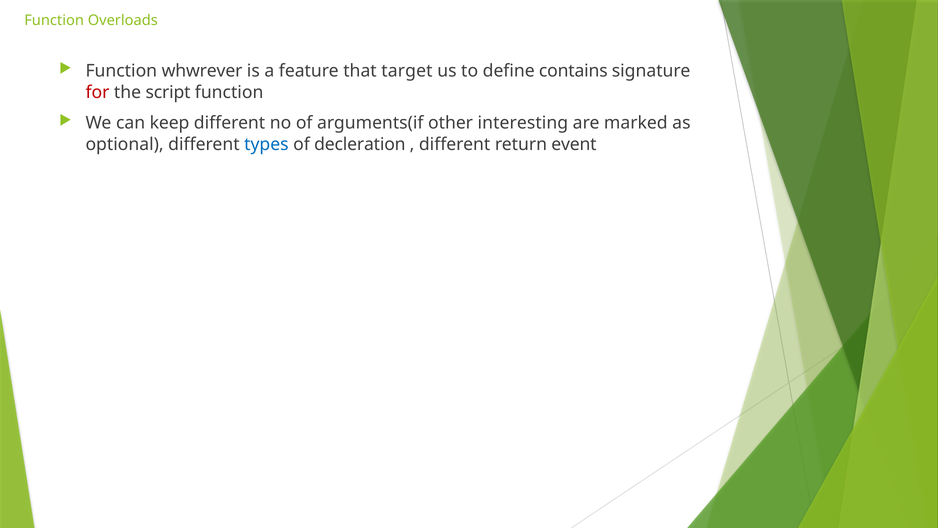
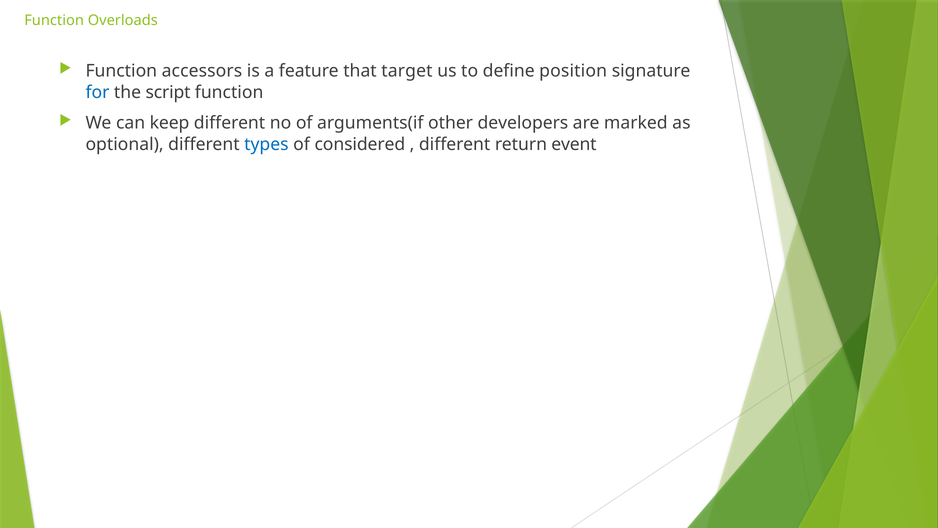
whwrever: whwrever -> accessors
contains: contains -> position
for colour: red -> blue
interesting: interesting -> developers
decleration: decleration -> considered
